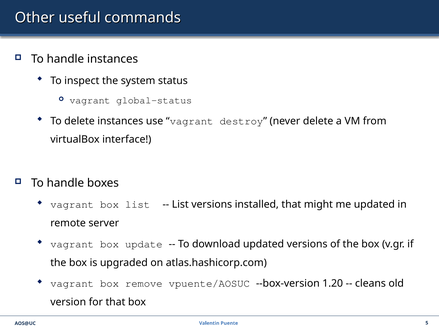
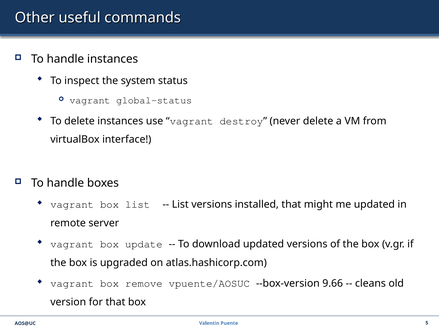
1.20: 1.20 -> 9.66
